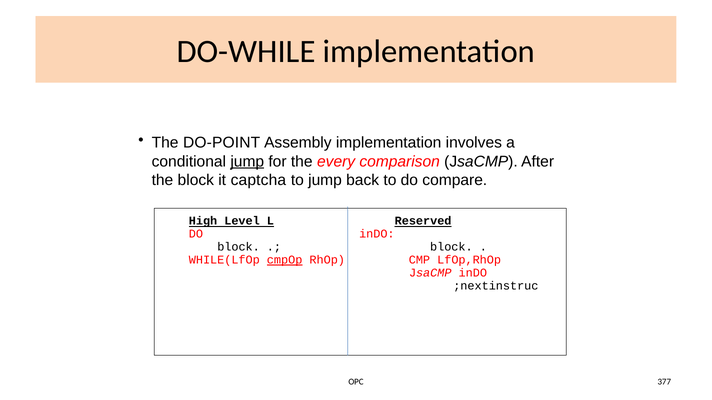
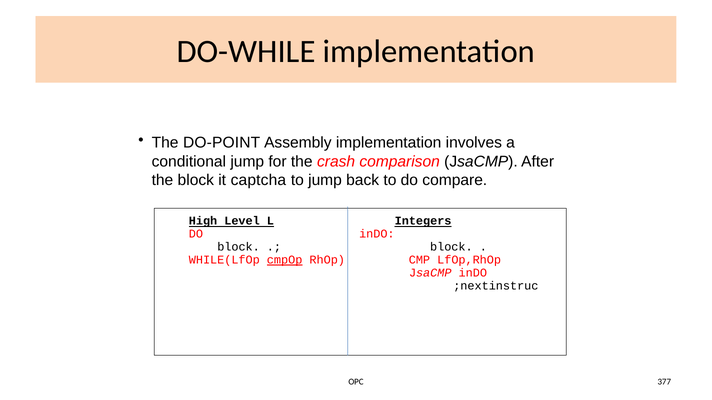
jump at (247, 162) underline: present -> none
every: every -> crash
Reserved: Reserved -> Integers
